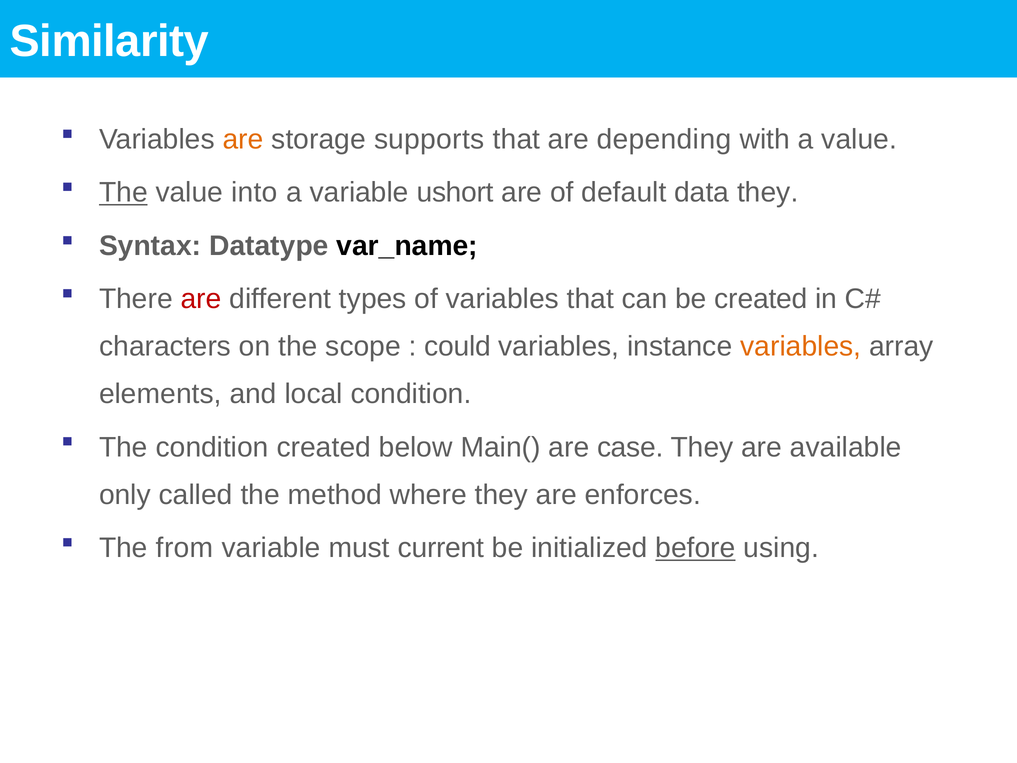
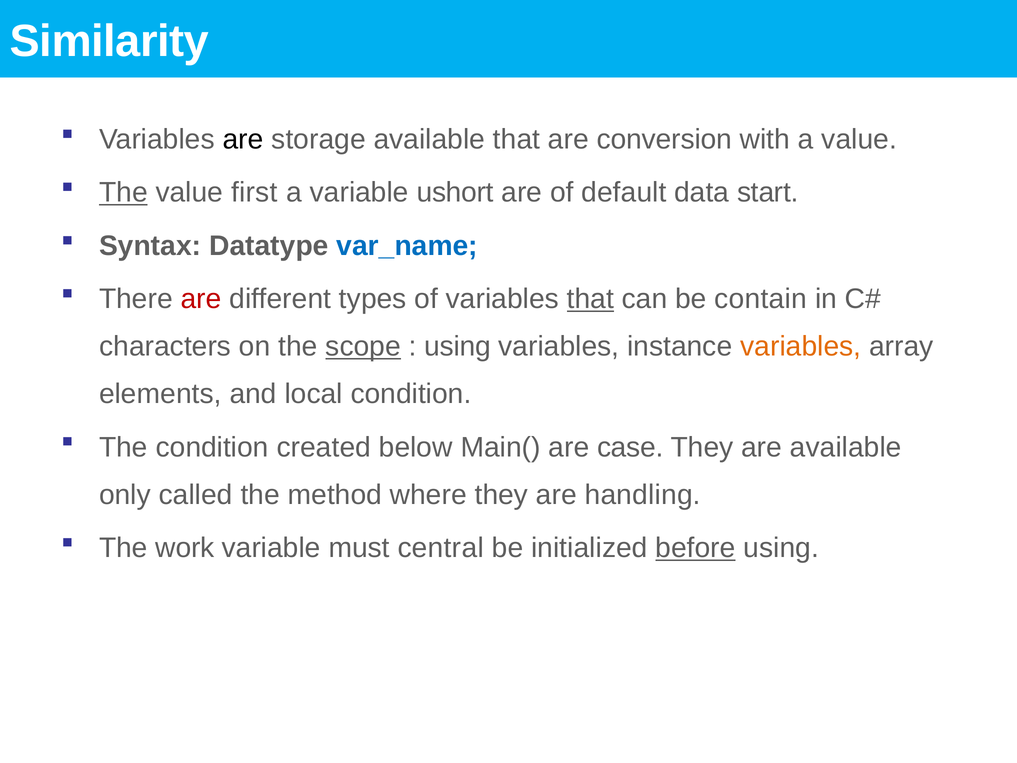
are at (243, 139) colour: orange -> black
storage supports: supports -> available
depending: depending -> conversion
into: into -> first
data they: they -> start
var_name colour: black -> blue
that at (590, 299) underline: none -> present
be created: created -> contain
scope underline: none -> present
could at (458, 346): could -> using
enforces: enforces -> handling
from: from -> work
current: current -> central
